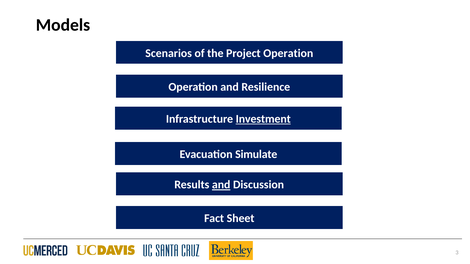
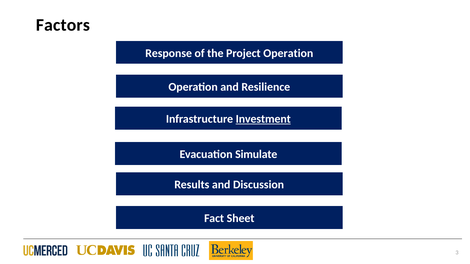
Models: Models -> Factors
Scenarios: Scenarios -> Response
and at (221, 185) underline: present -> none
